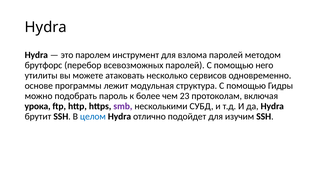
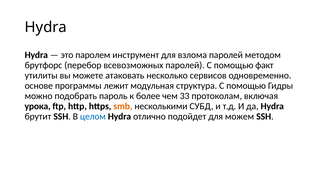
него: него -> факт
23: 23 -> 33
smb colour: purple -> orange
изучим: изучим -> можем
